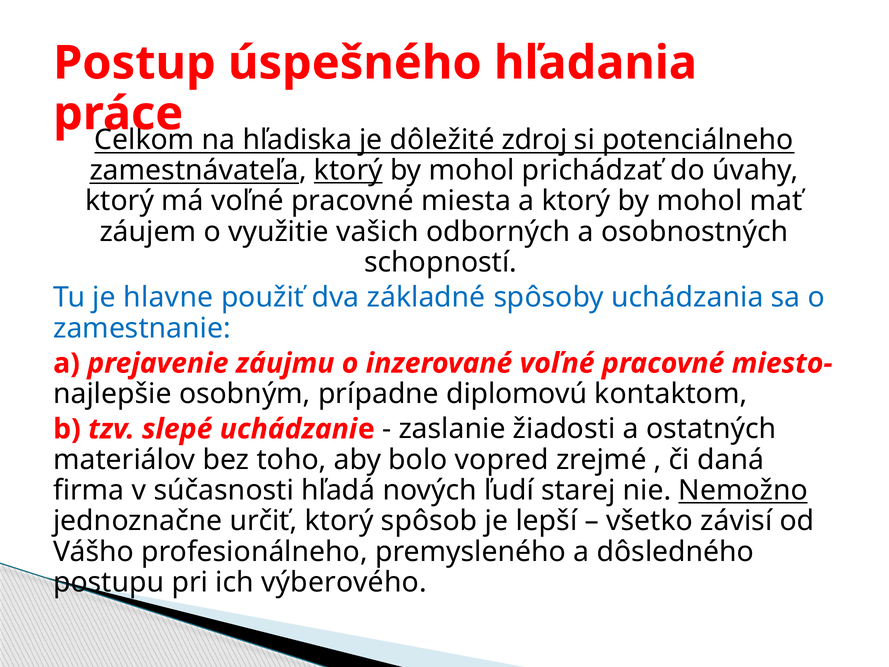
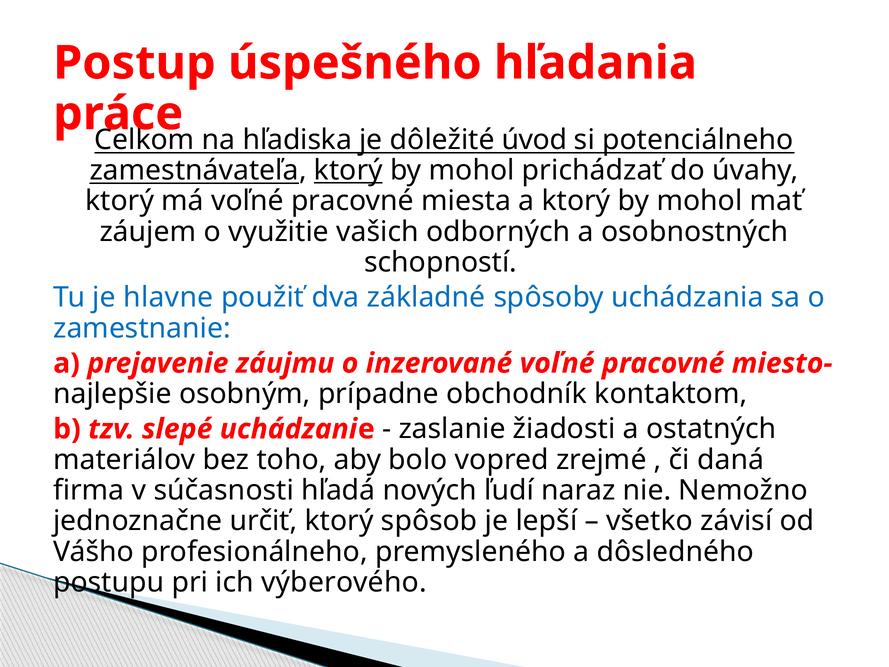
zdroj: zdroj -> úvod
diplomovú: diplomovú -> obchodník
starej: starej -> naraz
Nemožno underline: present -> none
